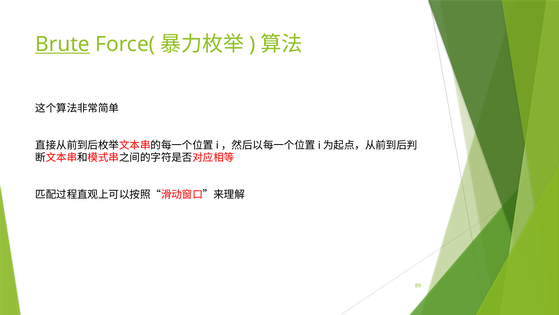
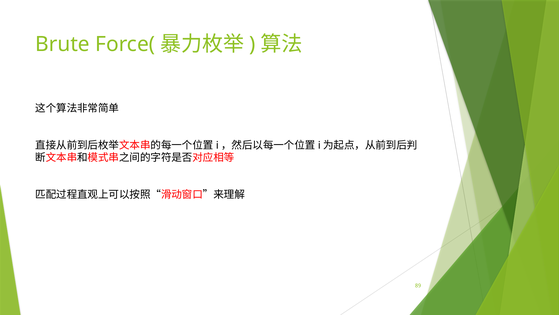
Brute underline: present -> none
